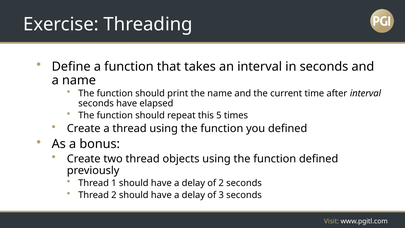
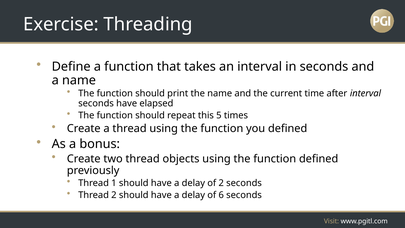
3: 3 -> 6
